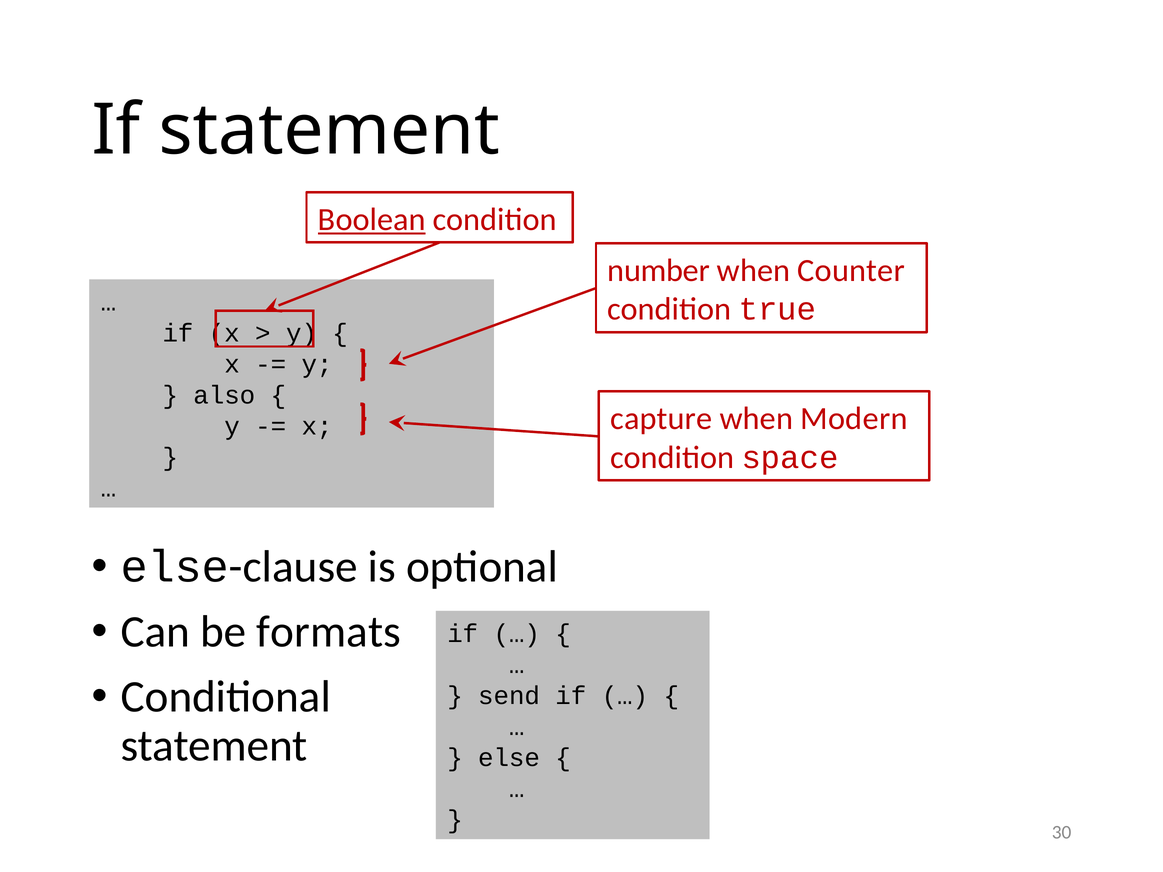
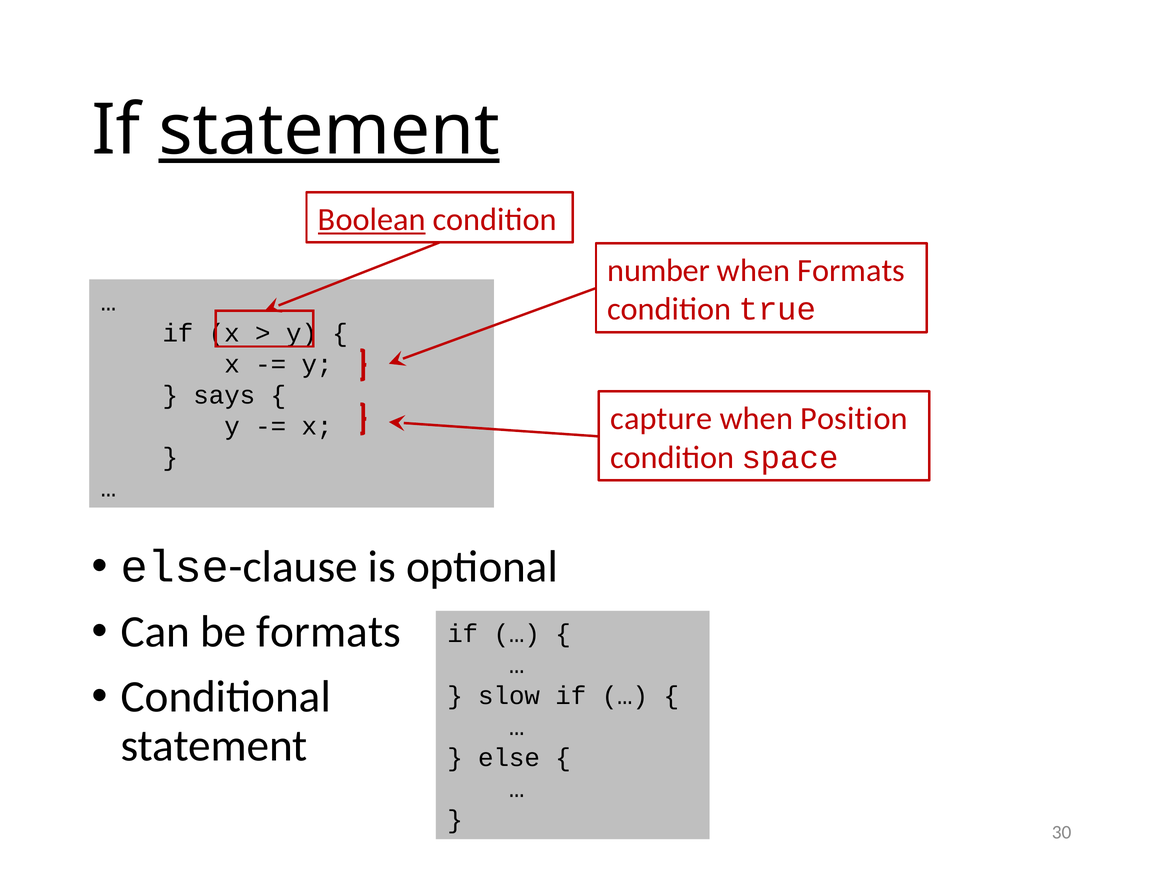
statement at (329, 130) underline: none -> present
when Counter: Counter -> Formats
also: also -> says
Modern: Modern -> Position
send: send -> slow
